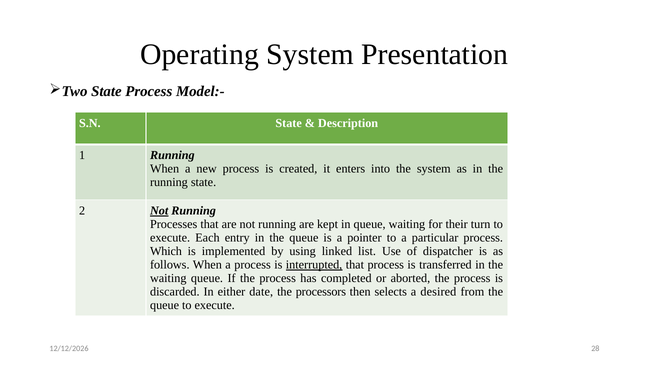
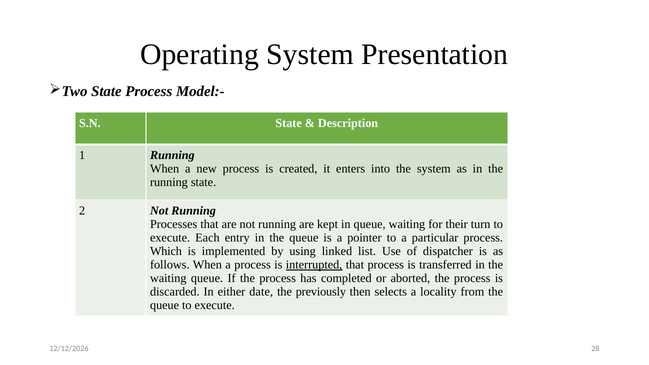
Not at (159, 211) underline: present -> none
processors: processors -> previously
desired: desired -> locality
